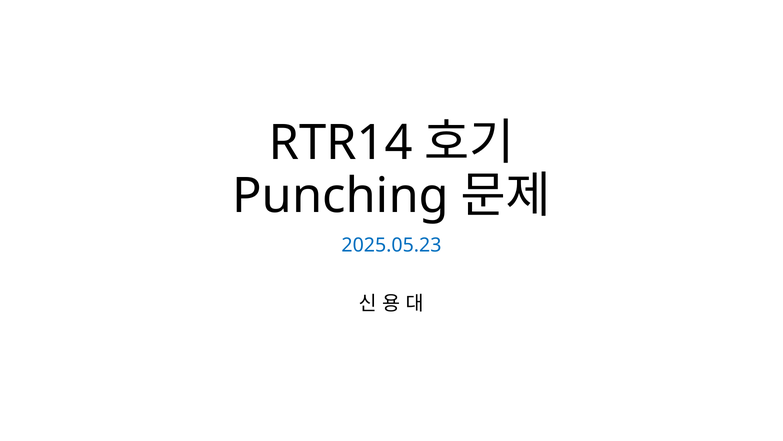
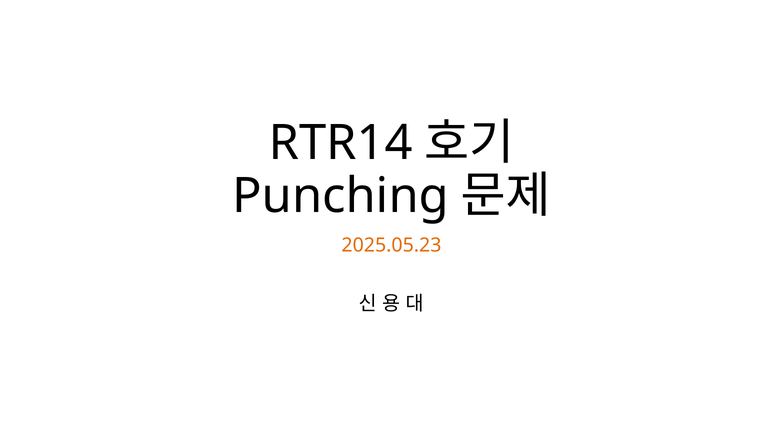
2025.05.23 colour: blue -> orange
